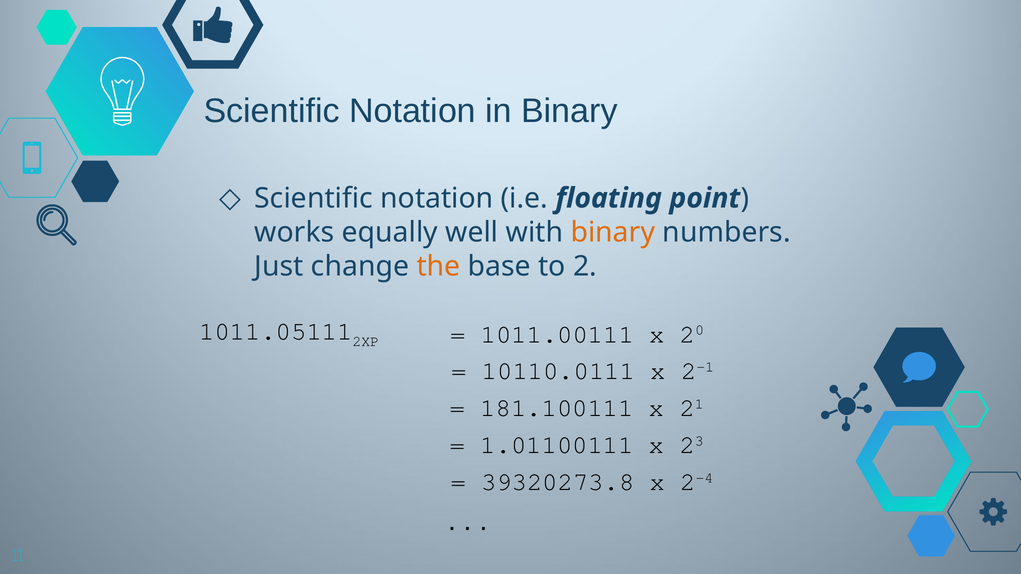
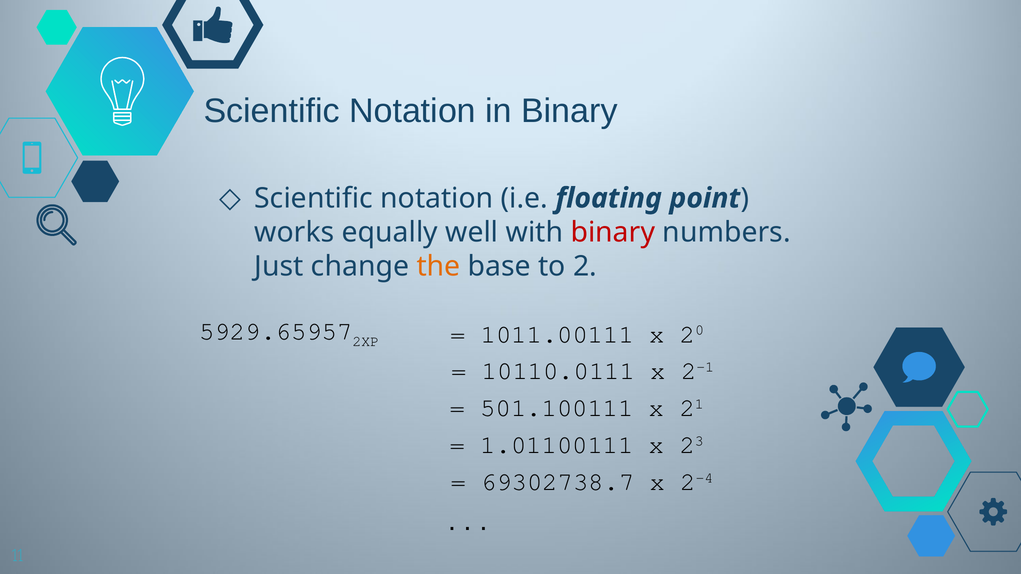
binary at (613, 232) colour: orange -> red
1011.05111: 1011.05111 -> 5929.65957
181.100111: 181.100111 -> 501.100111
39320273.8: 39320273.8 -> 69302738.7
